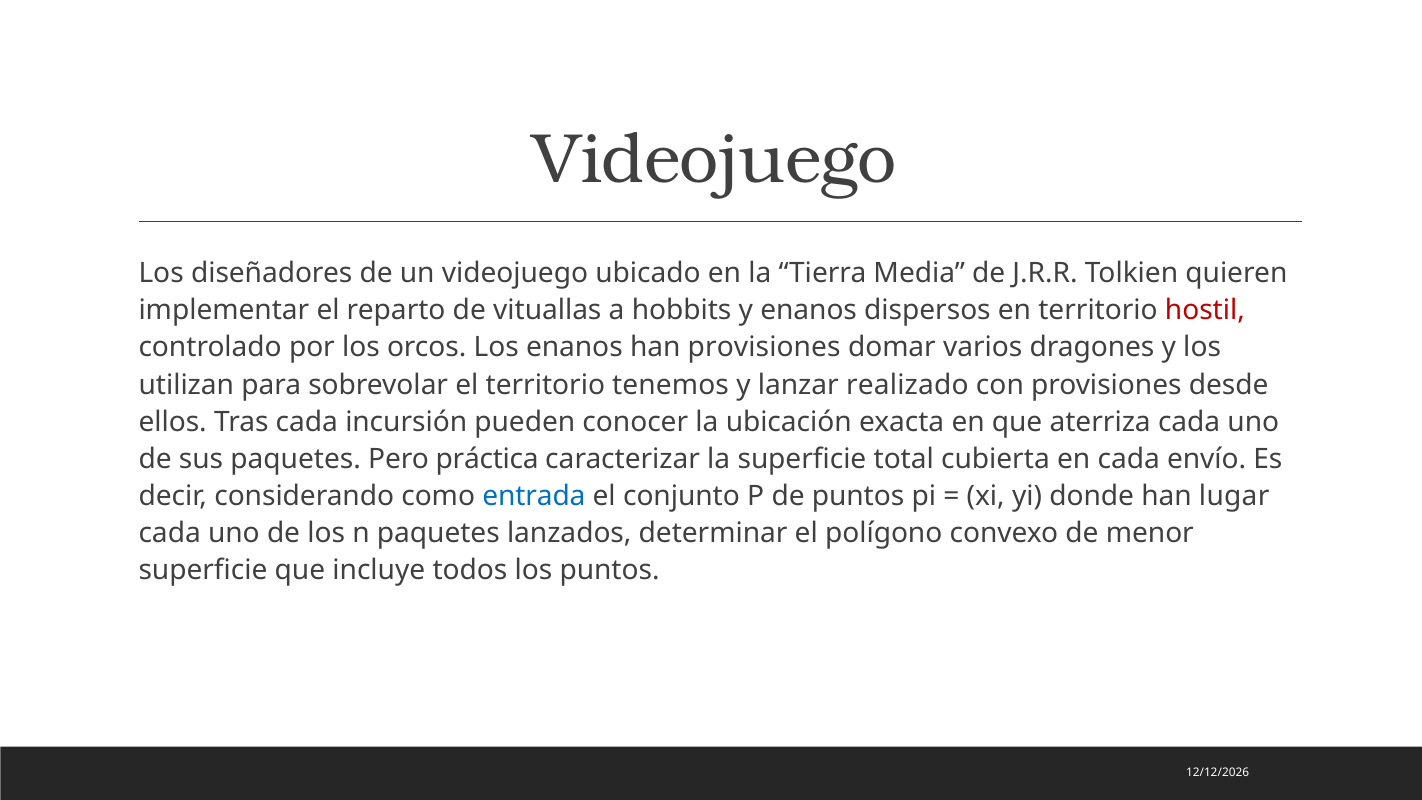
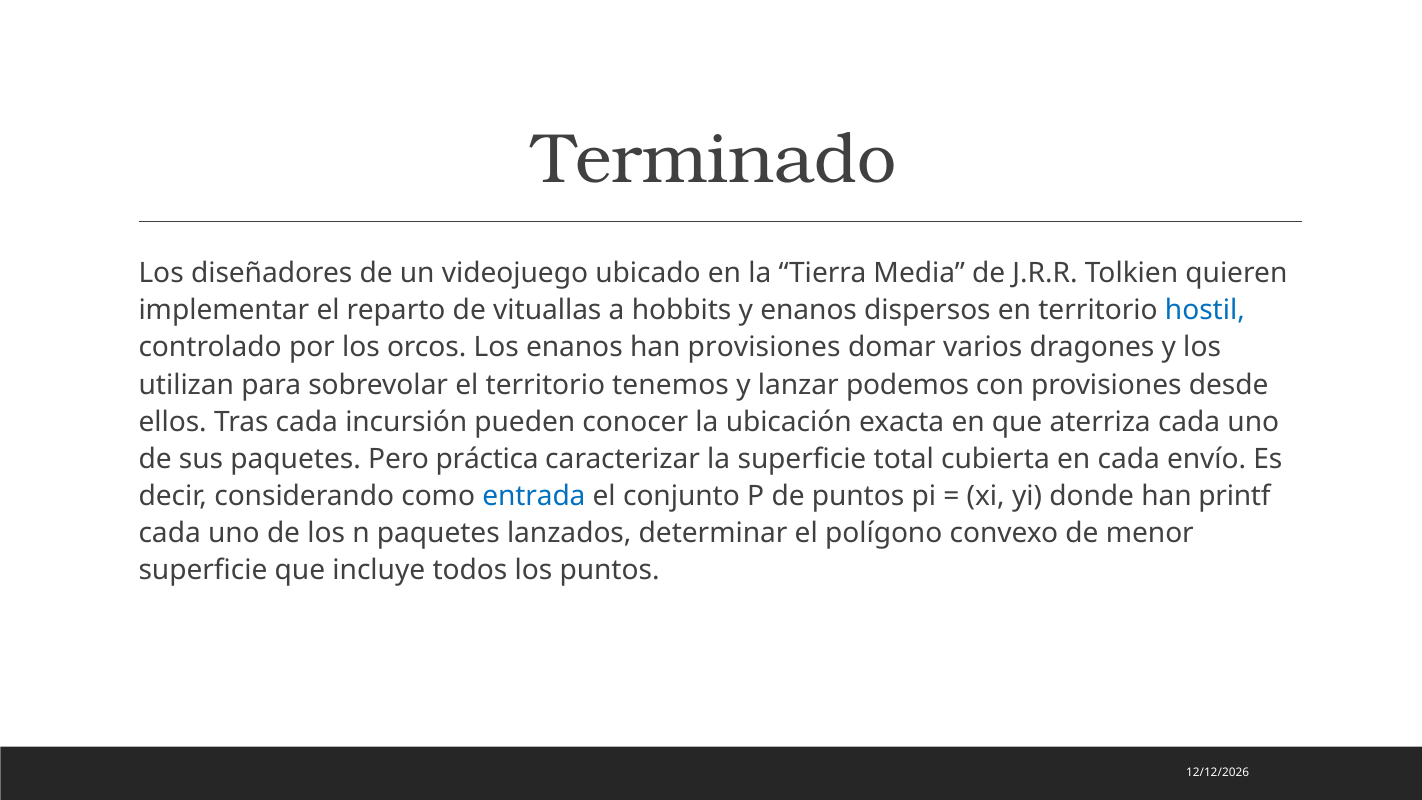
Videojuego at (715, 159): Videojuego -> Terminado
hostil colour: red -> blue
realizado: realizado -> podemos
lugar: lugar -> printf
